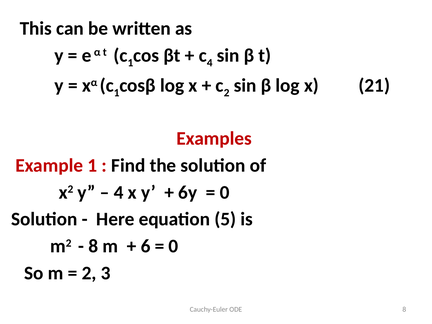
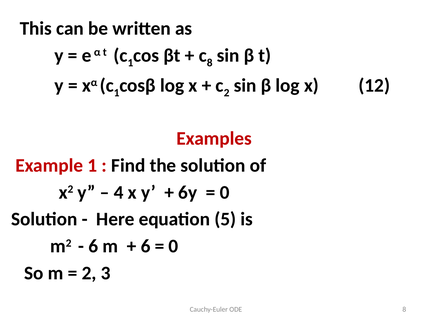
4 at (210, 63): 4 -> 8
21: 21 -> 12
8 at (93, 246): 8 -> 6
